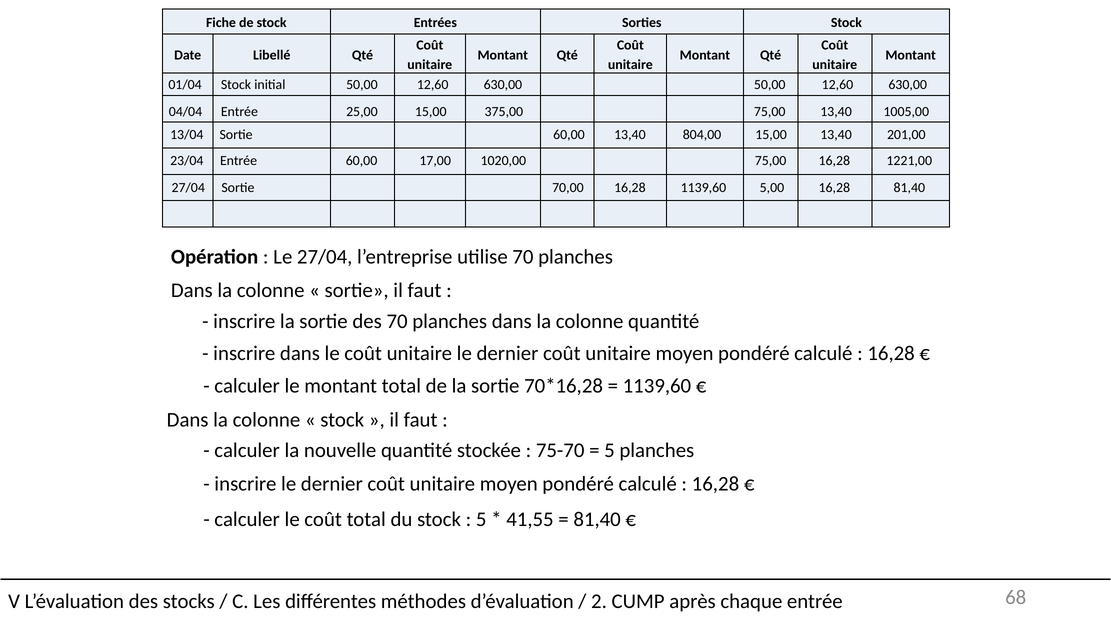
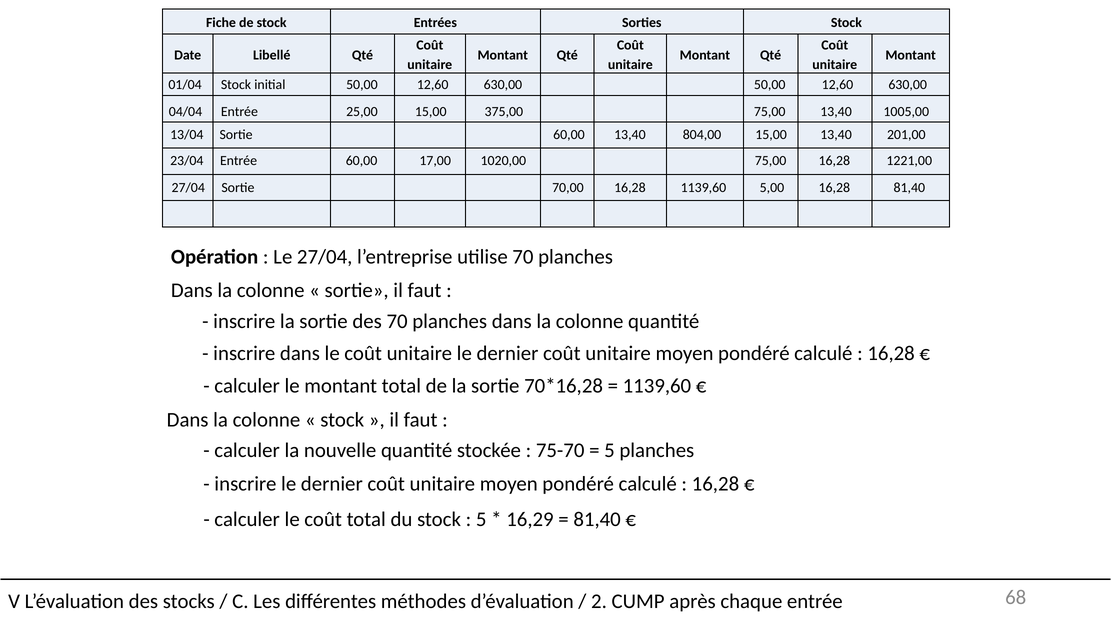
41,55: 41,55 -> 16,29
